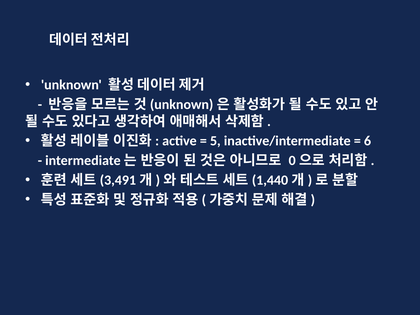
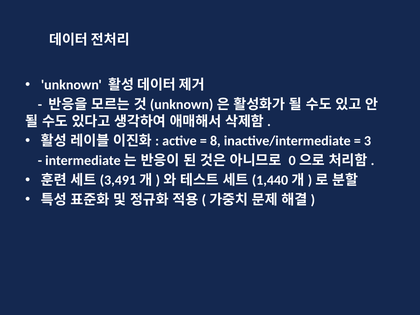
5: 5 -> 8
6: 6 -> 3
